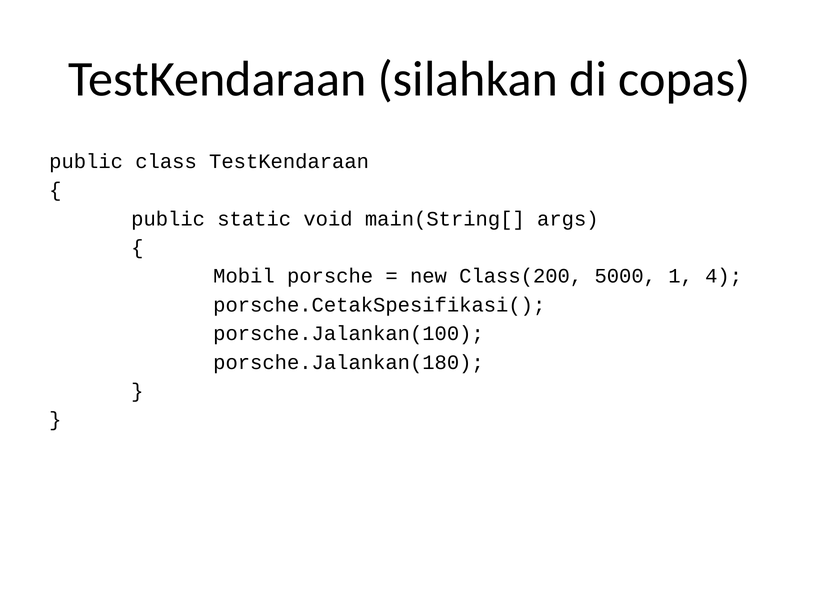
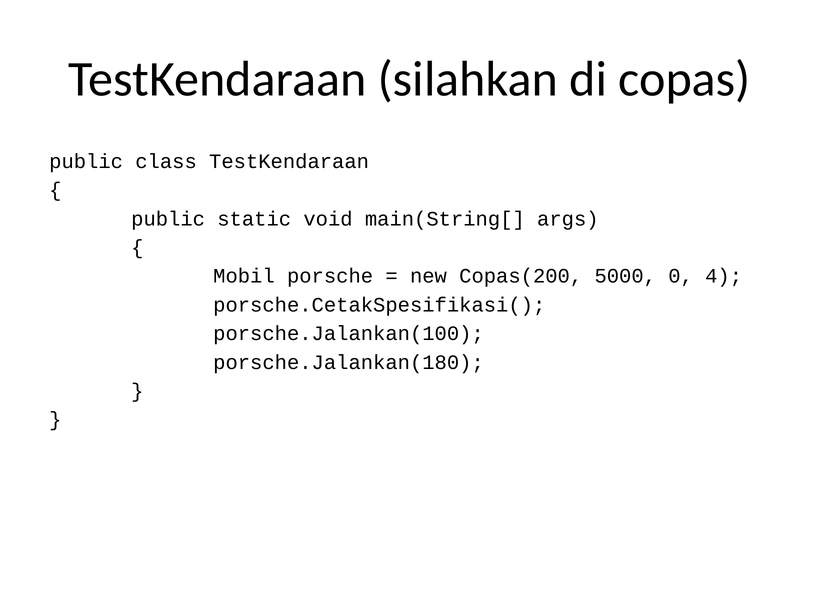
Class(200: Class(200 -> Copas(200
1: 1 -> 0
